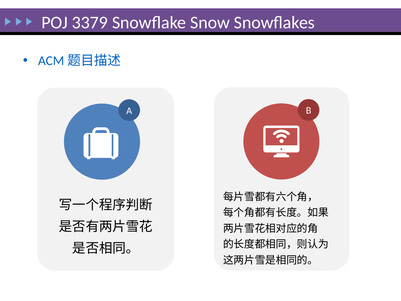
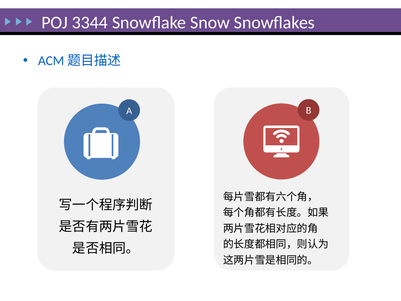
3379: 3379 -> 3344
